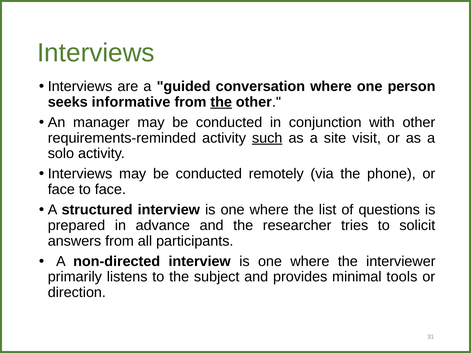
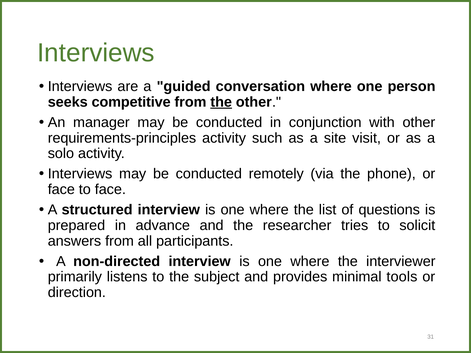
informative: informative -> competitive
requirements-reminded: requirements-reminded -> requirements-principles
such underline: present -> none
